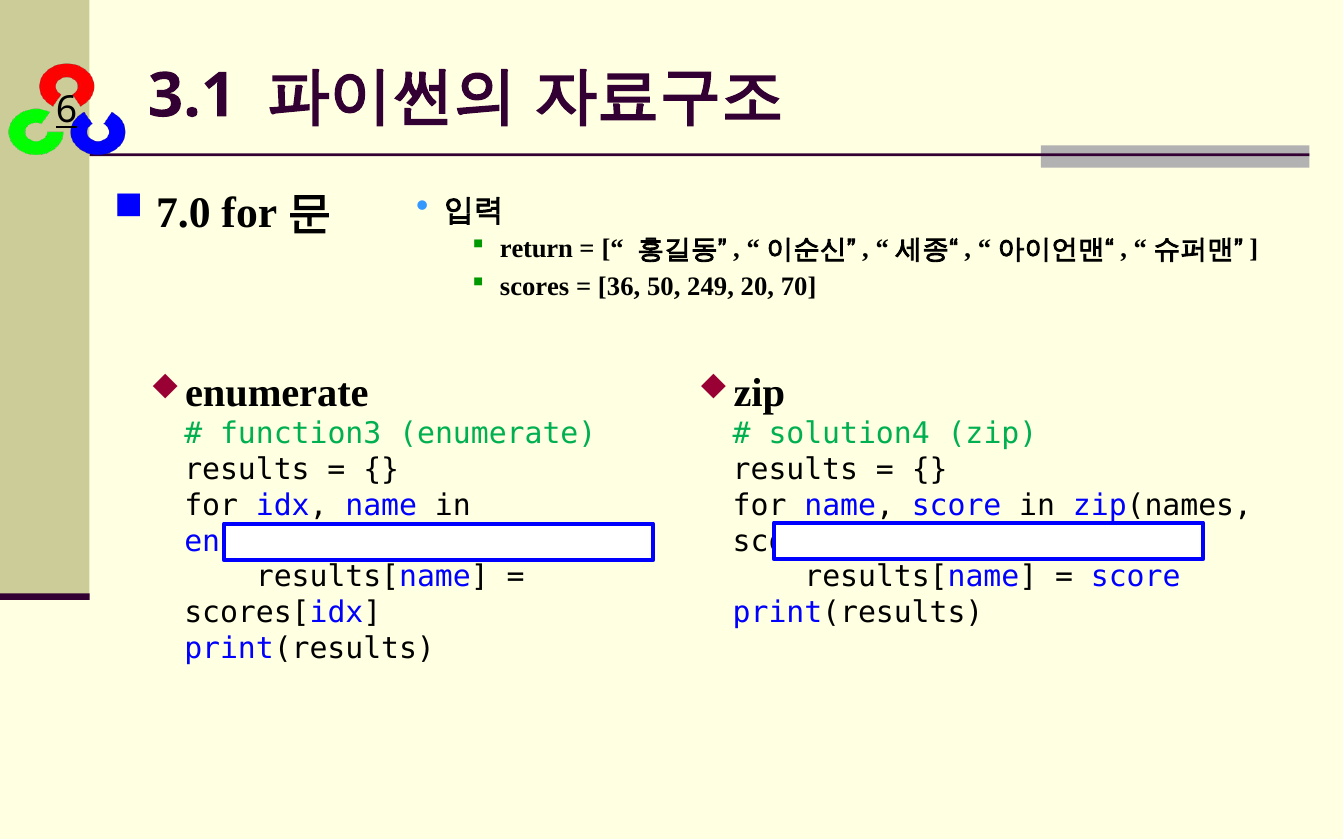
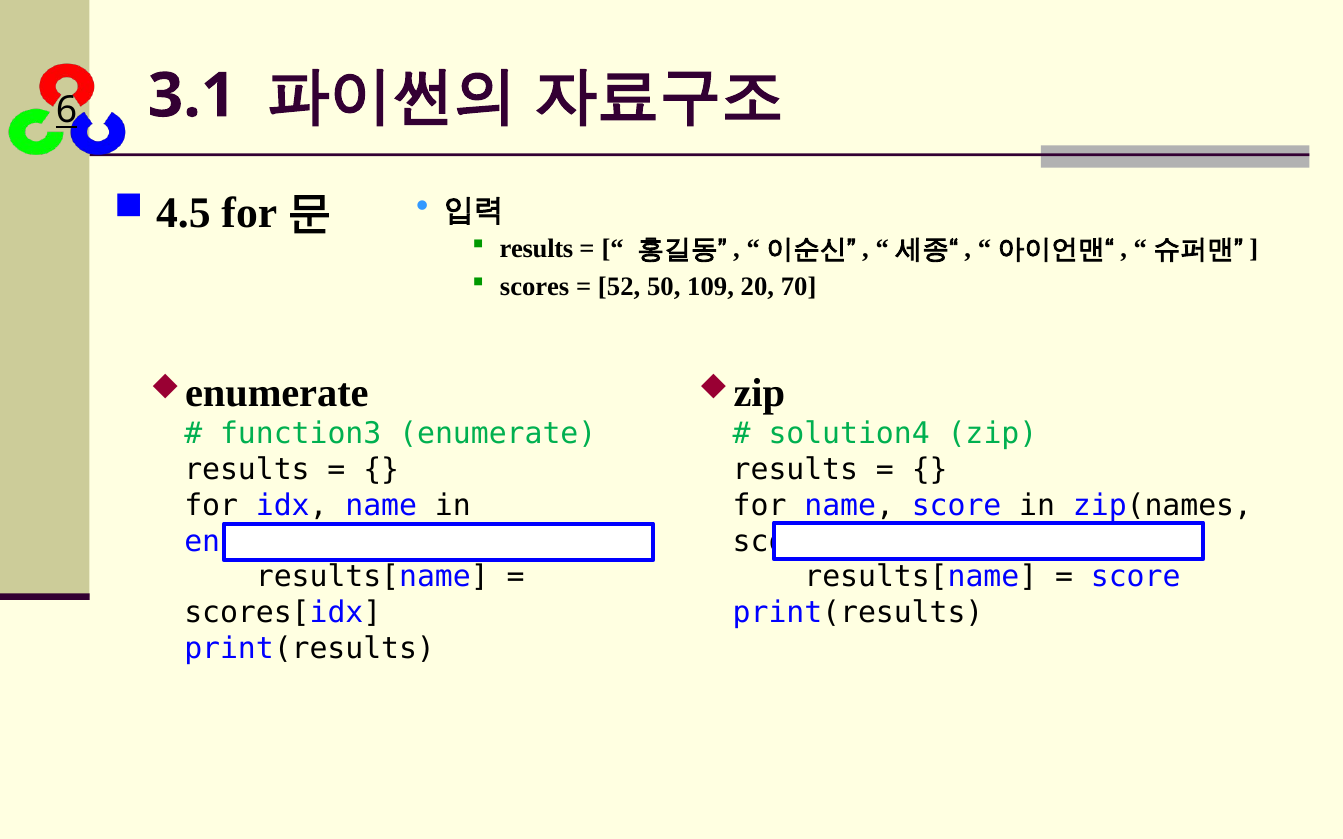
7.0: 7.0 -> 4.5
return at (536, 249): return -> results
36: 36 -> 52
249: 249 -> 109
